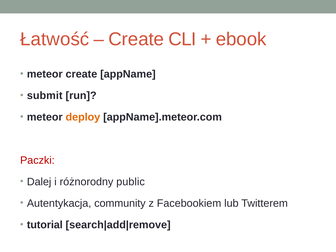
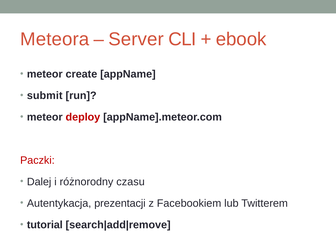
Łatwość: Łatwość -> Meteora
Create at (136, 39): Create -> Server
deploy colour: orange -> red
public: public -> czasu
community: community -> prezentacji
